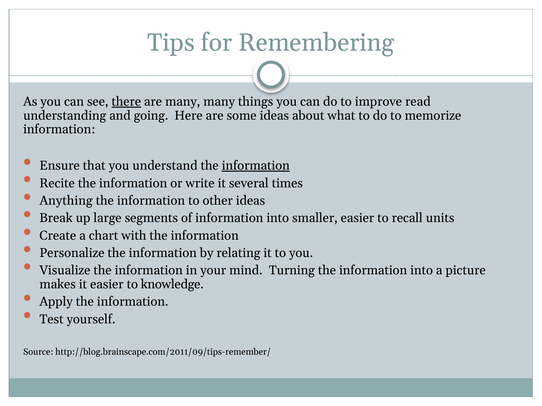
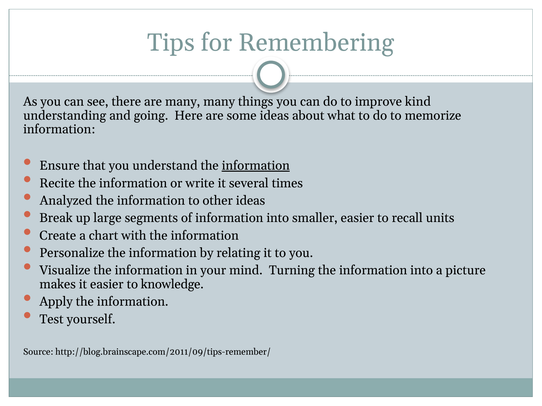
there underline: present -> none
read: read -> kind
Anything: Anything -> Analyzed
